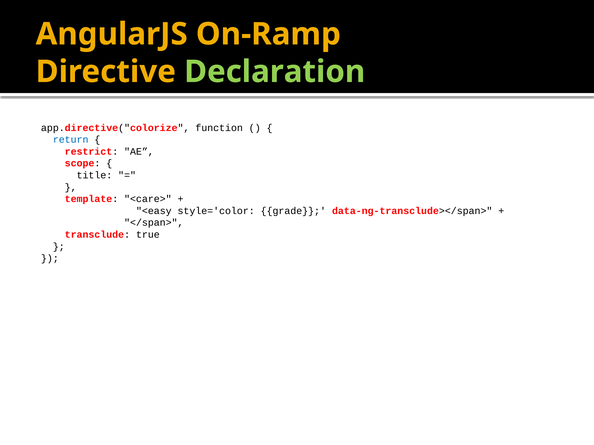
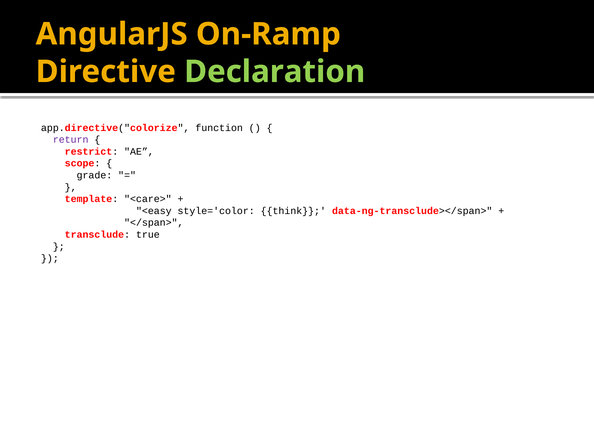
return colour: blue -> purple
title: title -> grade
grade: grade -> think
